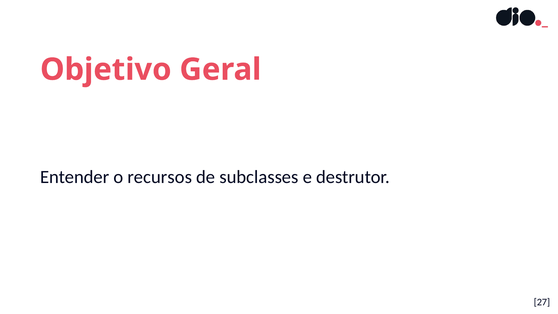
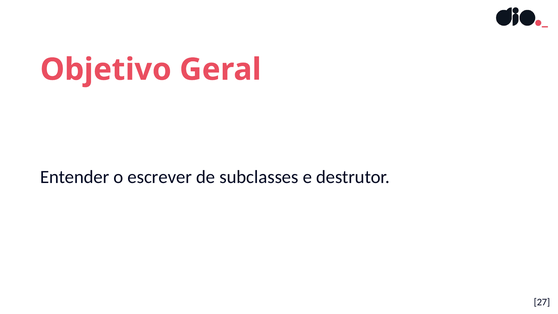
recursos: recursos -> escrever
